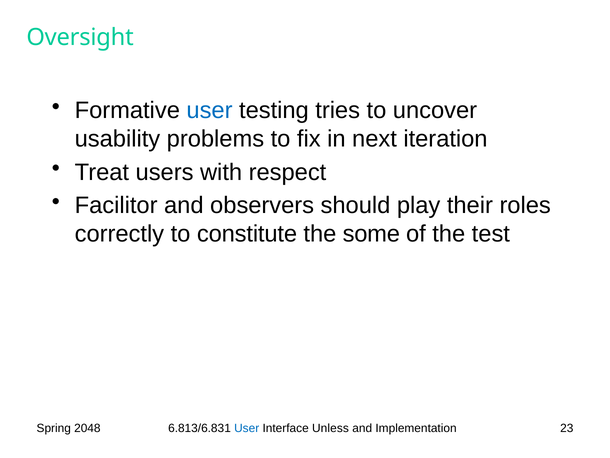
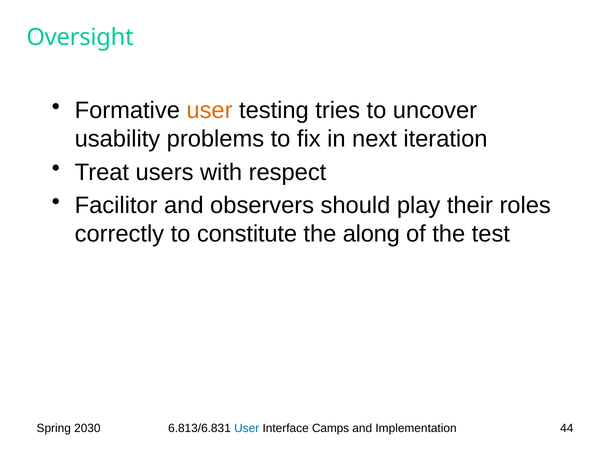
user at (210, 110) colour: blue -> orange
some: some -> along
2048: 2048 -> 2030
Unless: Unless -> Camps
23: 23 -> 44
